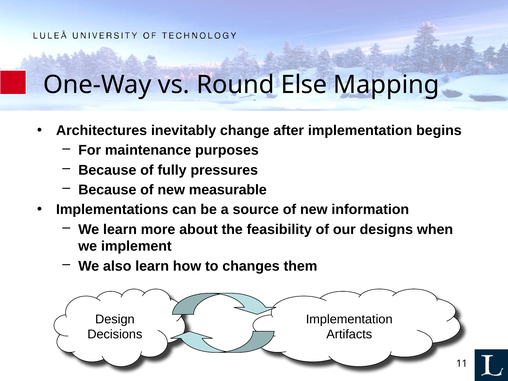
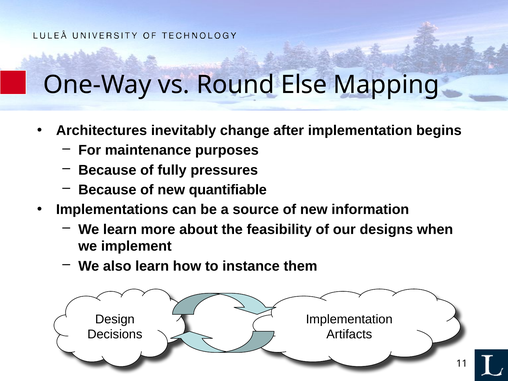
measurable: measurable -> quantifiable
changes: changes -> instance
